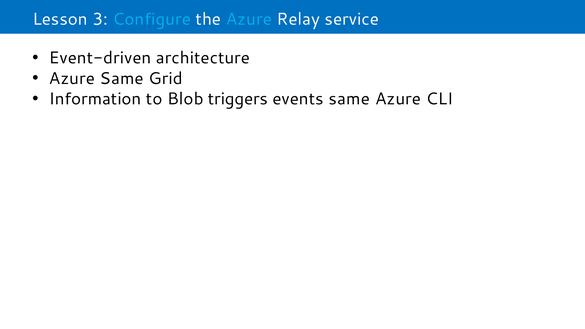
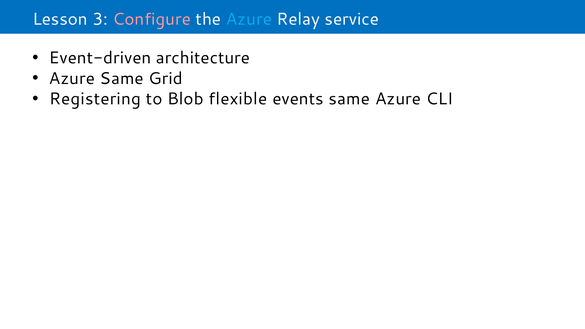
Configure colour: light blue -> pink
Information: Information -> Registering
triggers: triggers -> flexible
